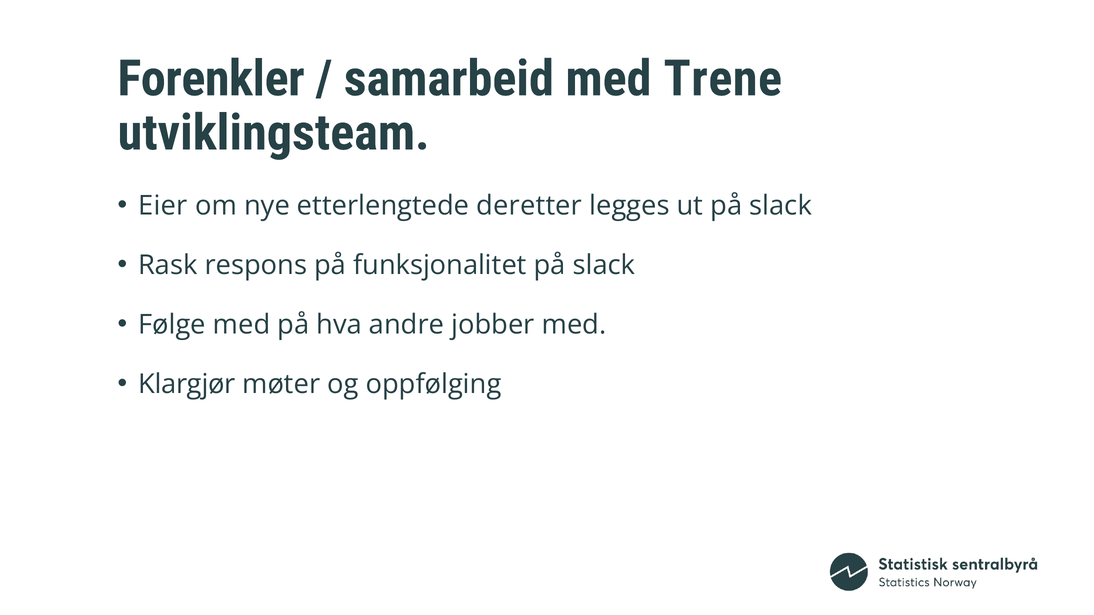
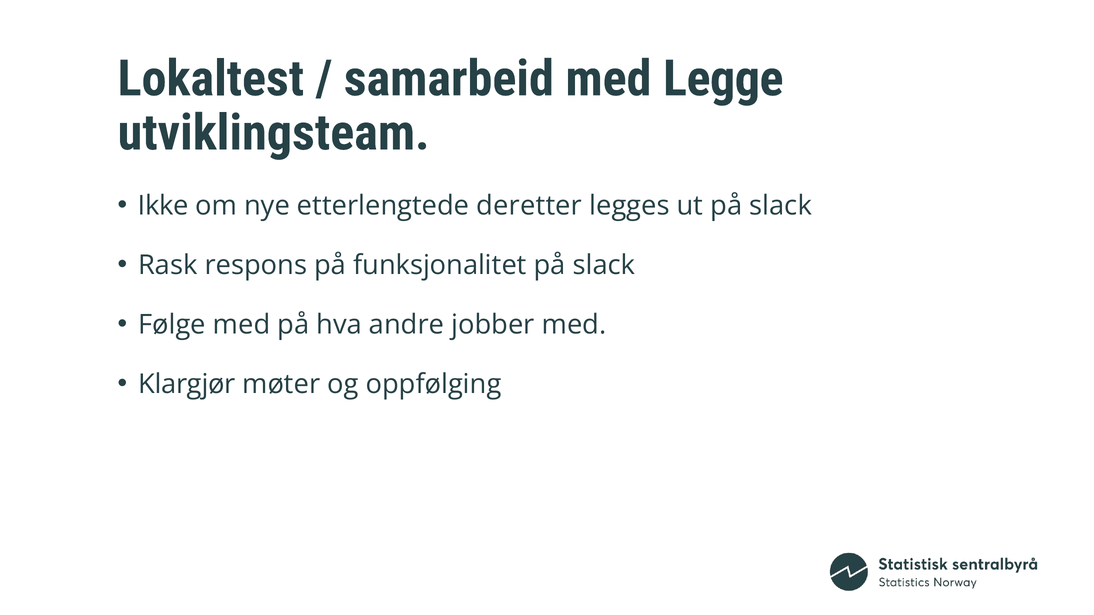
Forenkler: Forenkler -> Lokaltest
Trene: Trene -> Legge
Eier: Eier -> Ikke
